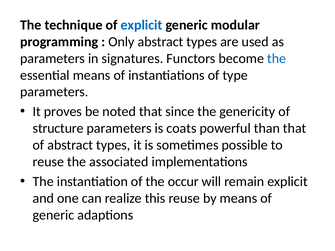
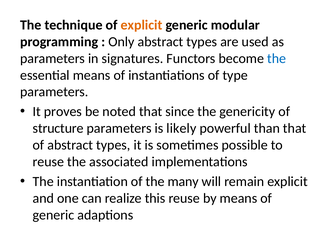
explicit at (142, 25) colour: blue -> orange
coats: coats -> likely
occur: occur -> many
